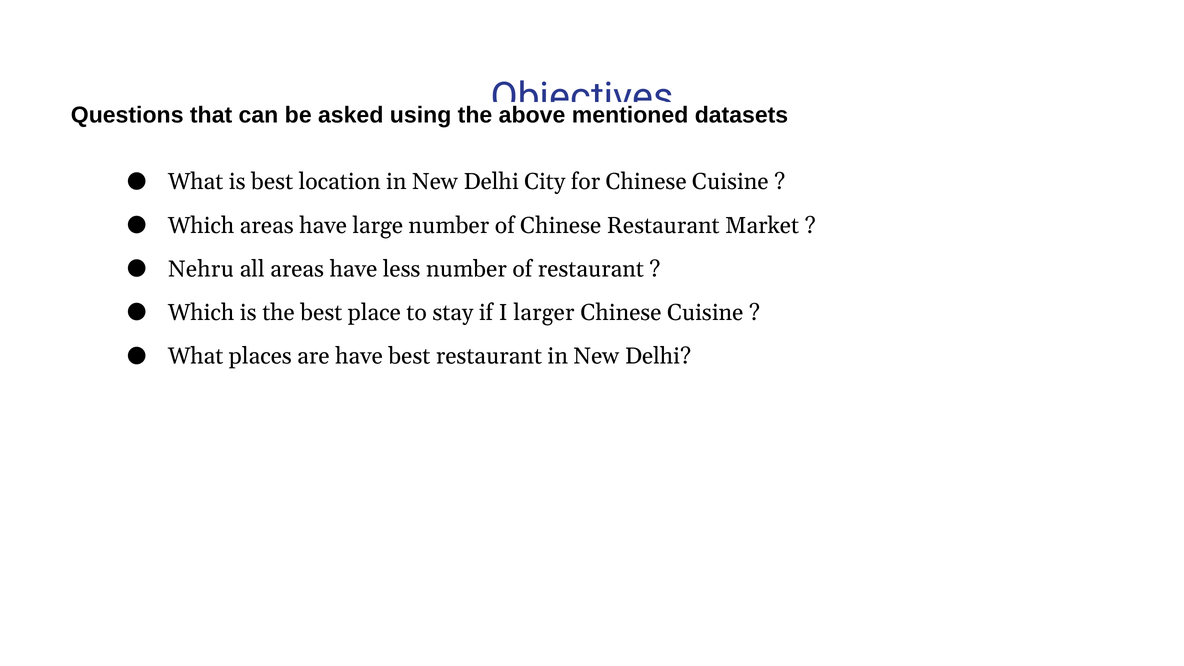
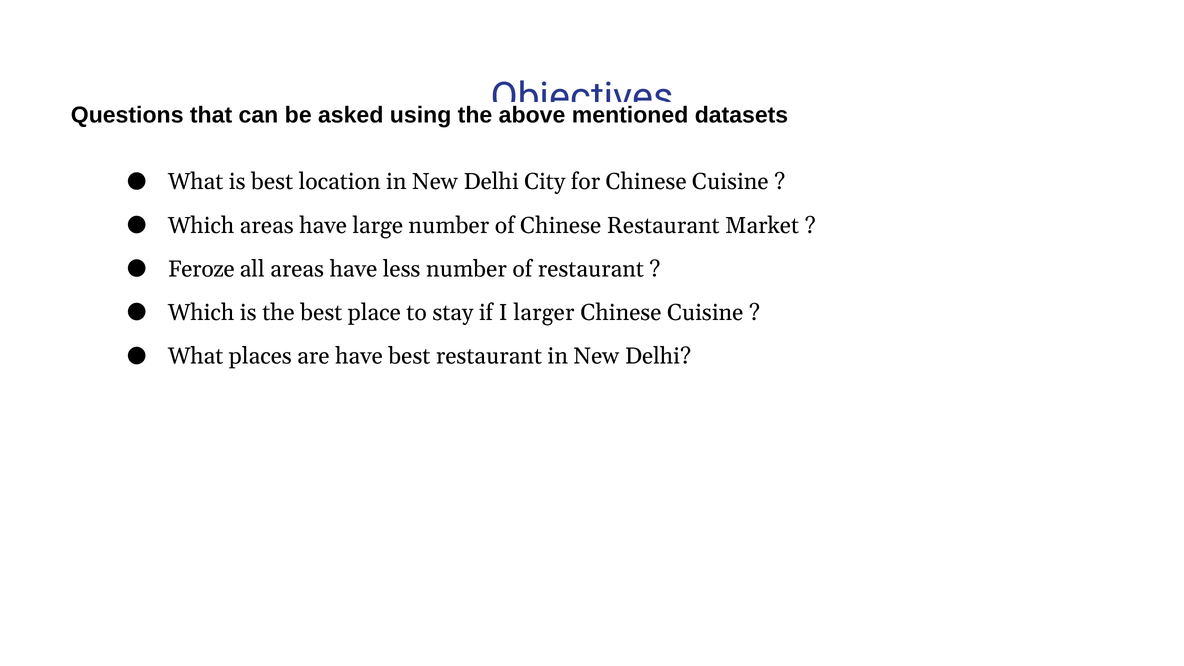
Nehru: Nehru -> Feroze
